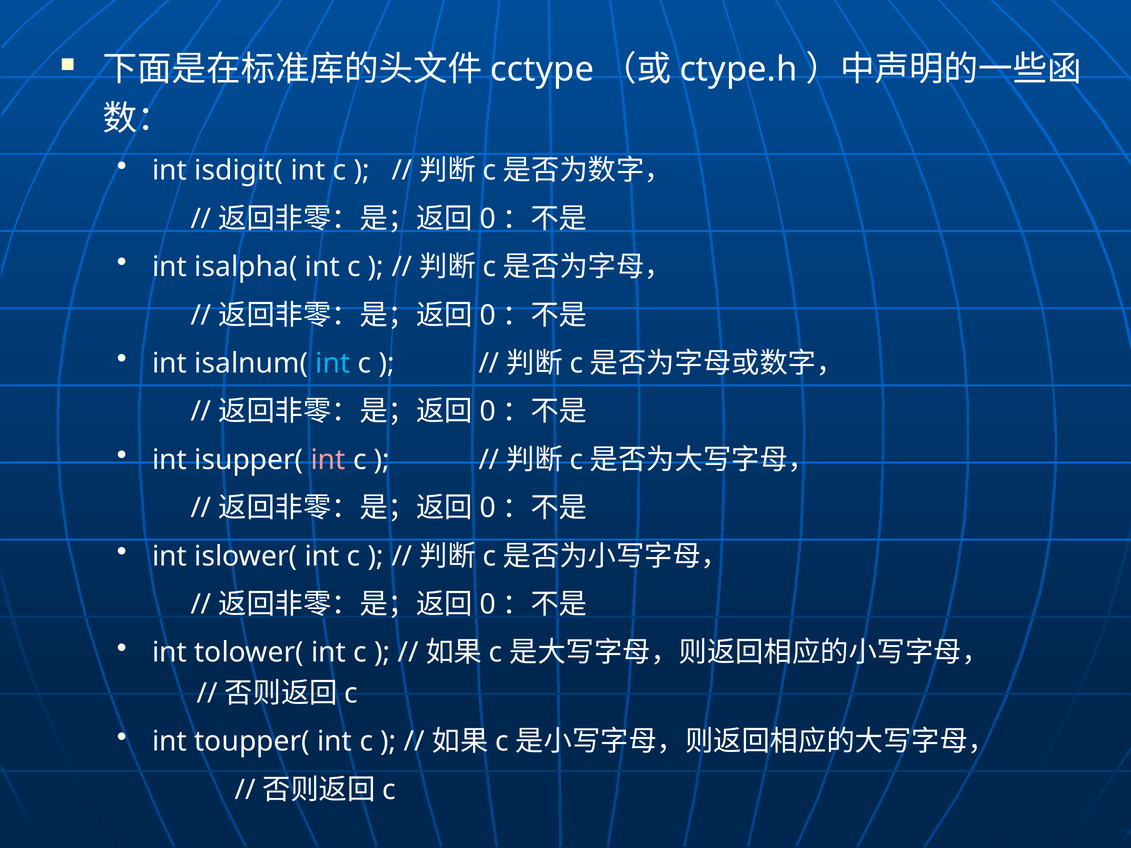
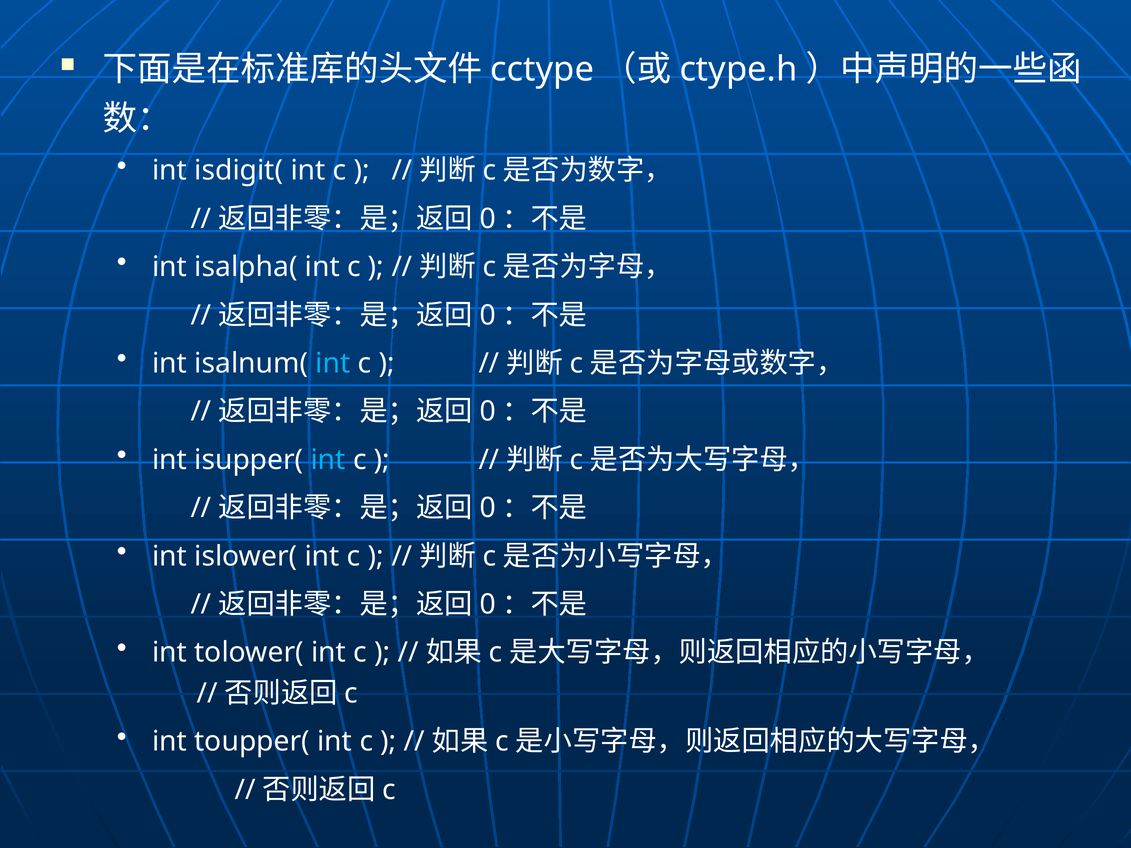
int at (328, 460) colour: pink -> light blue
